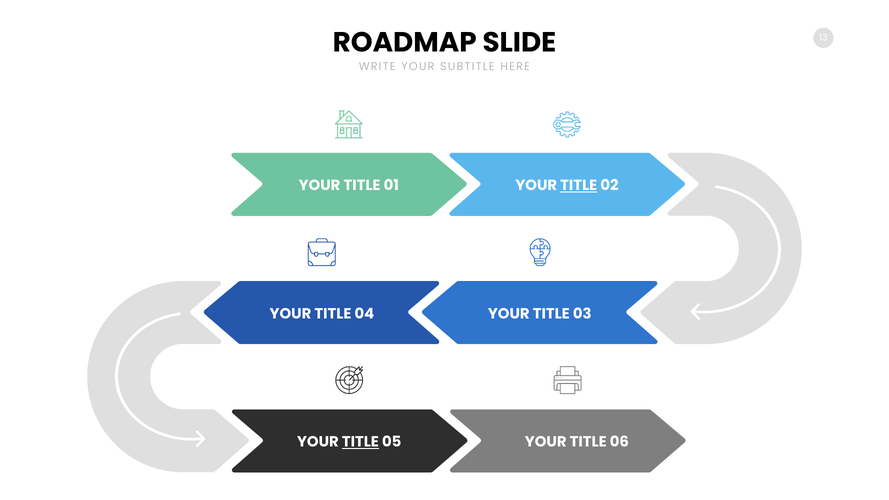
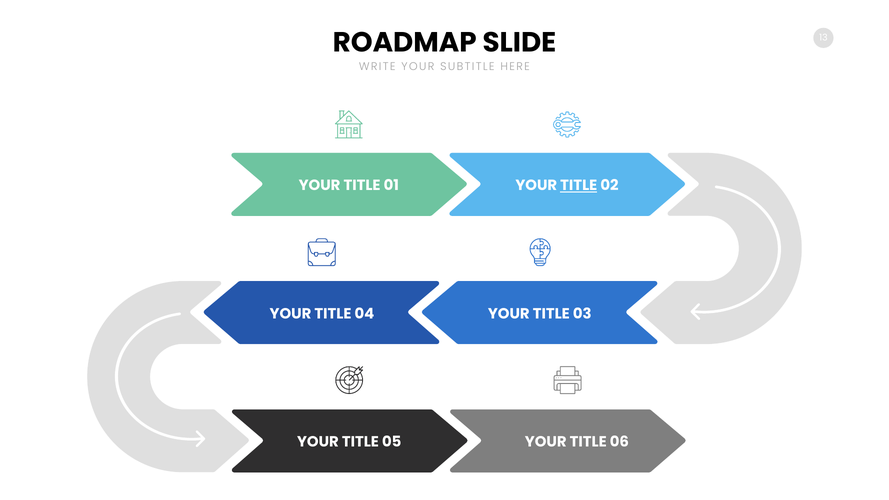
TITLE at (360, 442) underline: present -> none
